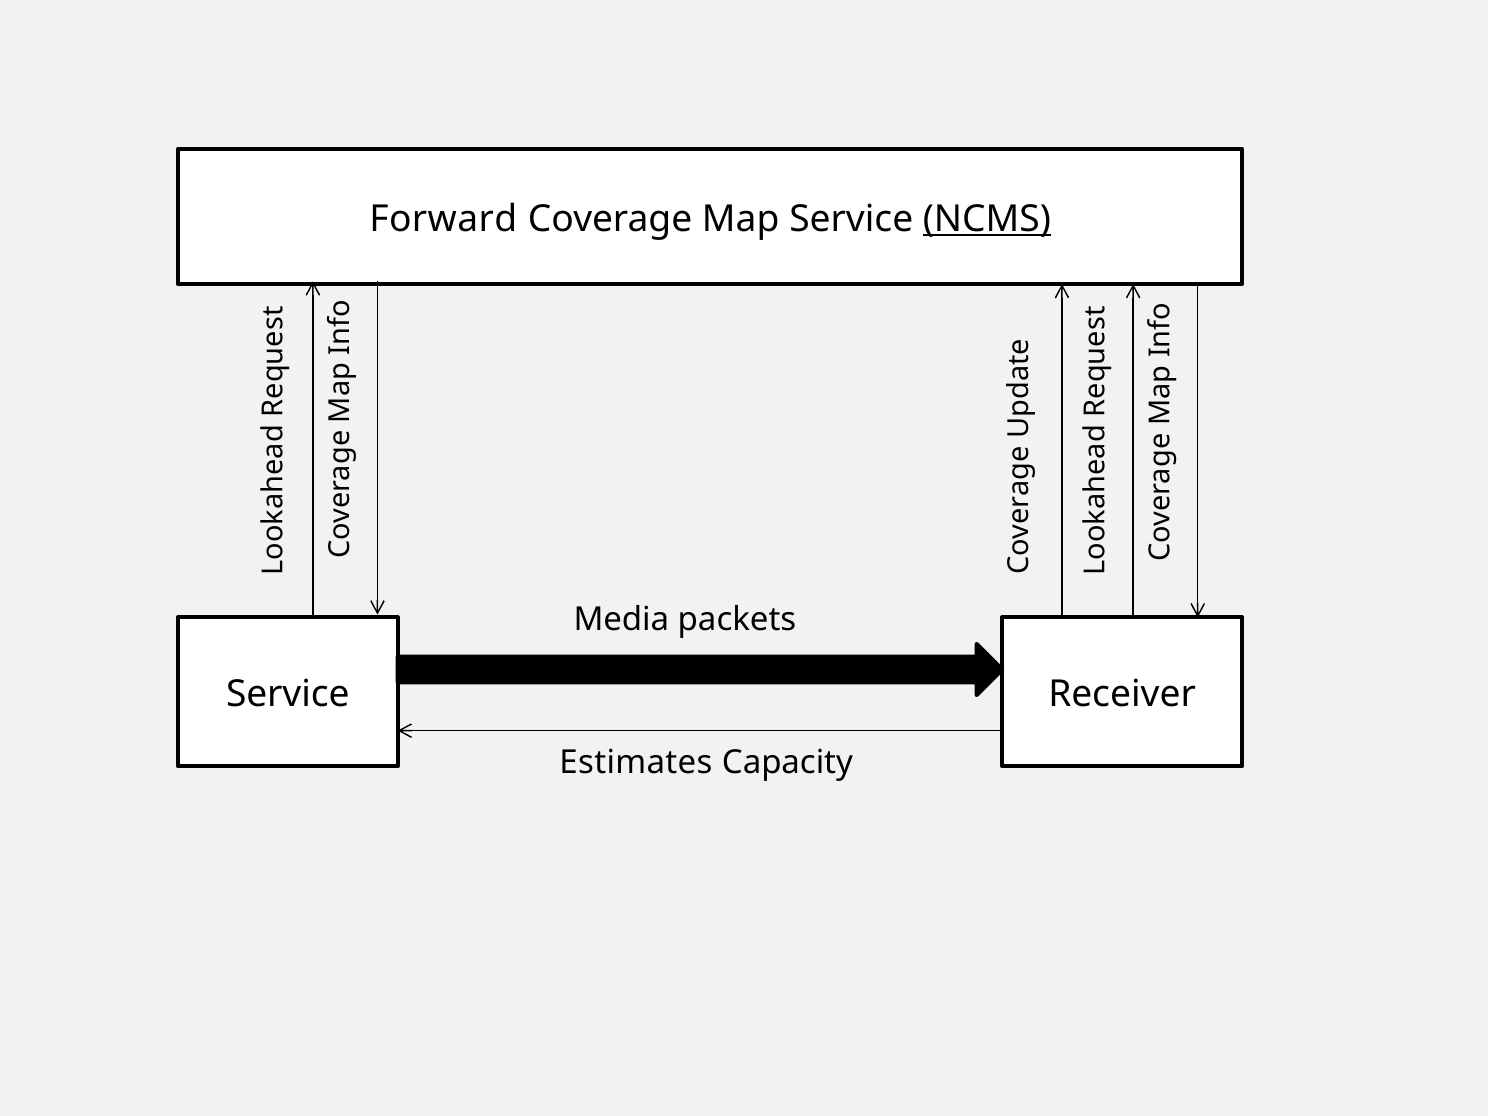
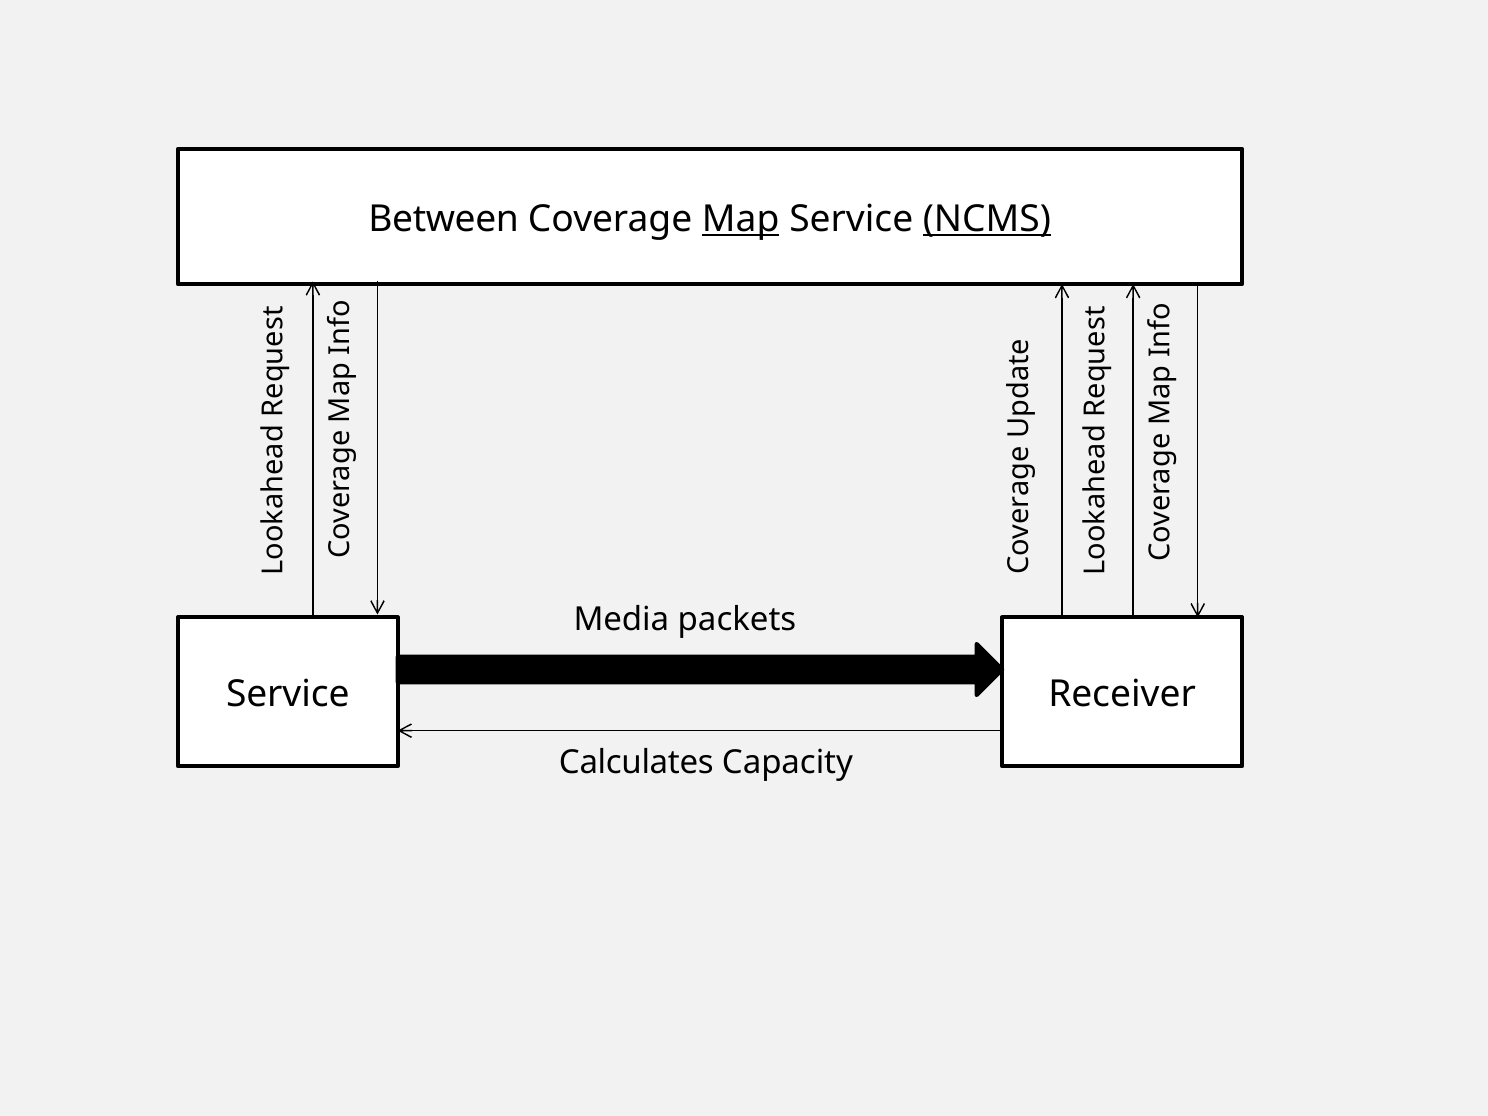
Forward: Forward -> Between
Map underline: none -> present
Estimates: Estimates -> Calculates
